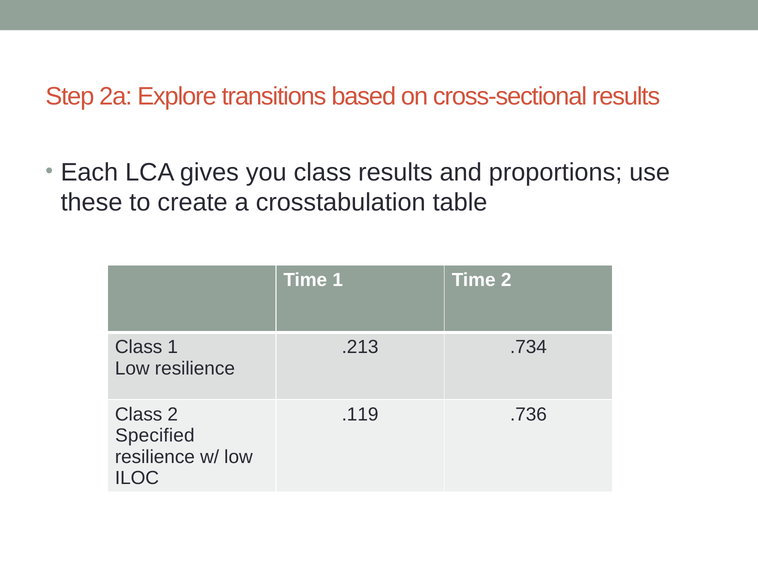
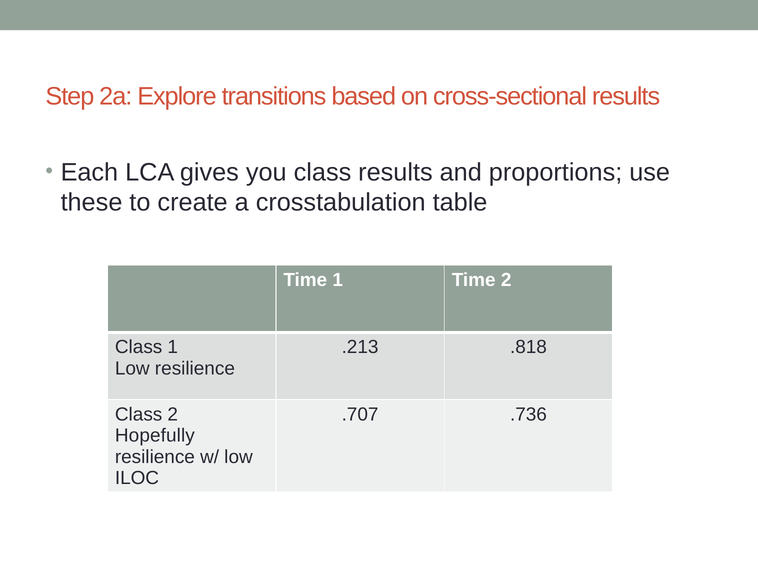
.734: .734 -> .818
.119: .119 -> .707
Specified: Specified -> Hopefully
